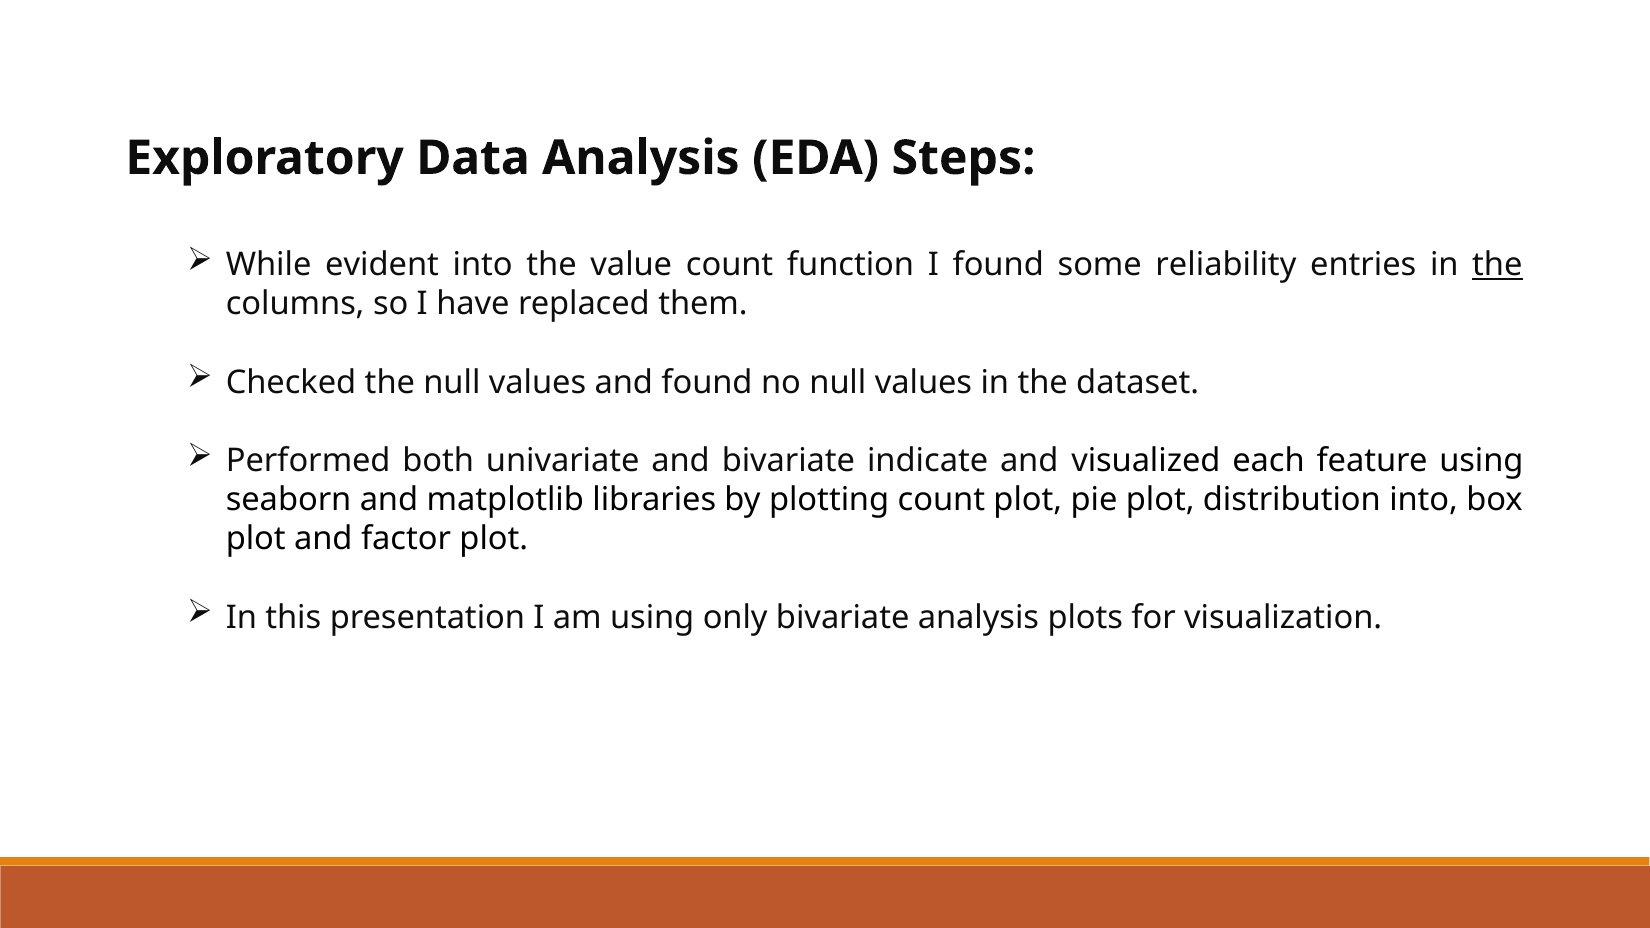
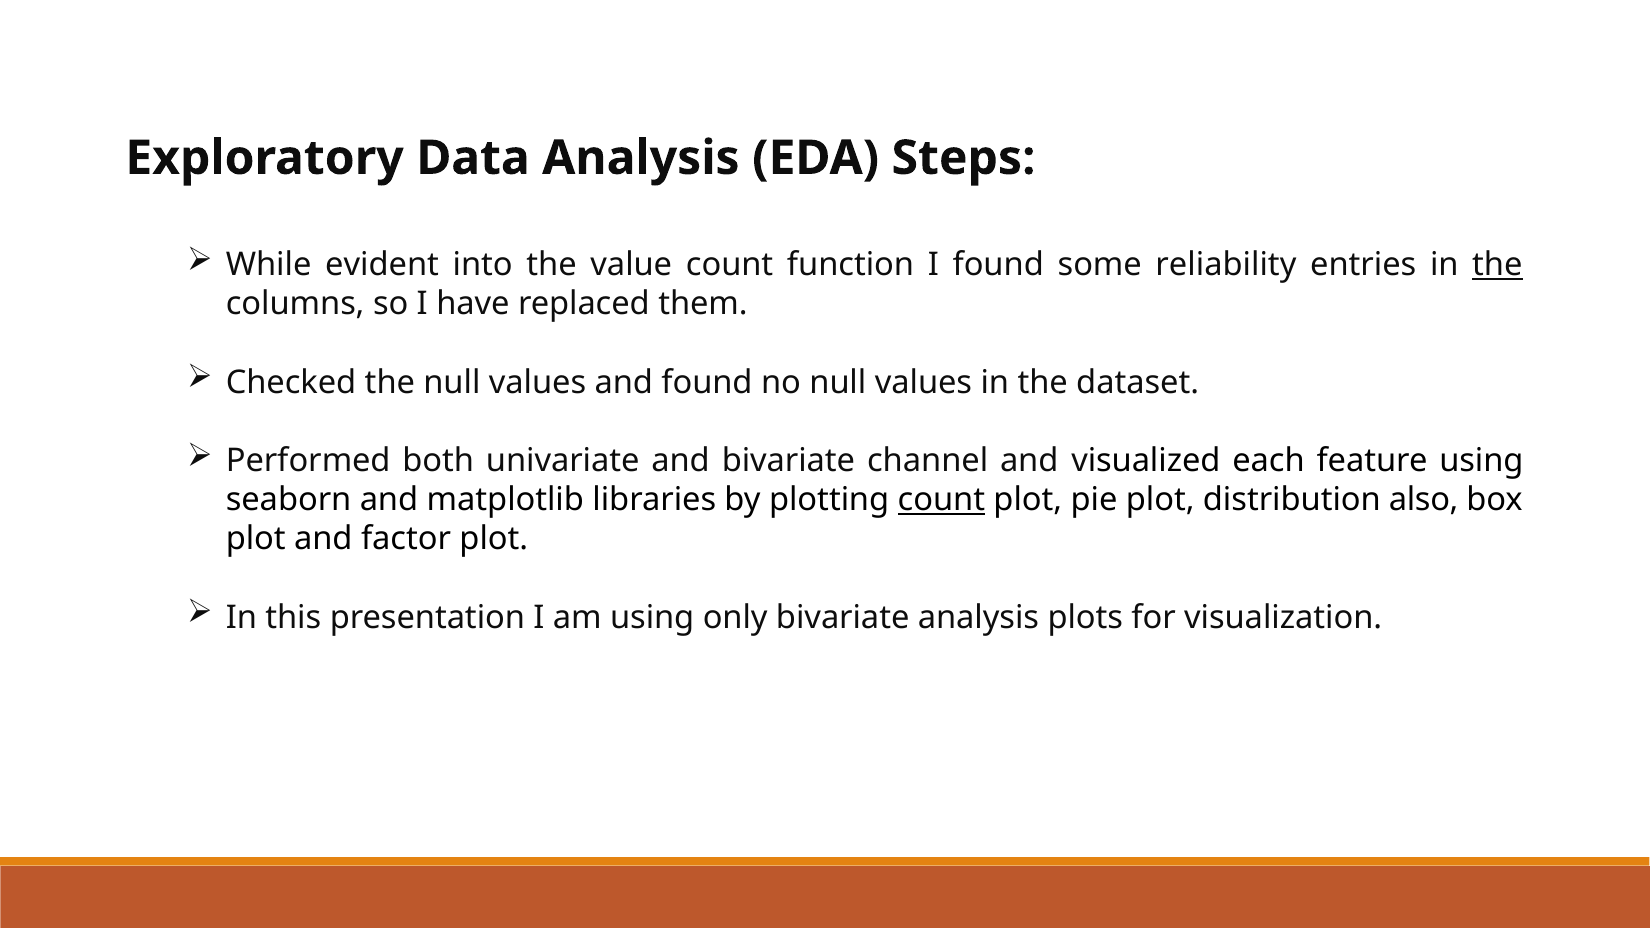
indicate: indicate -> channel
count at (941, 500) underline: none -> present
distribution into: into -> also
